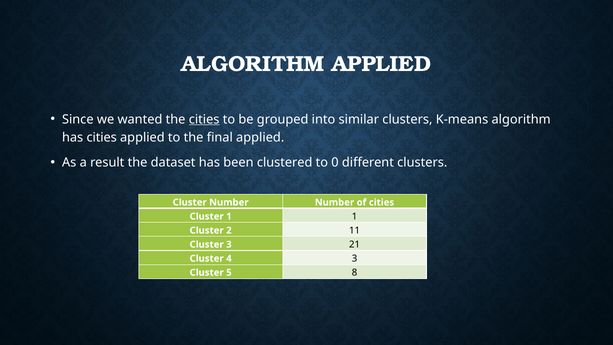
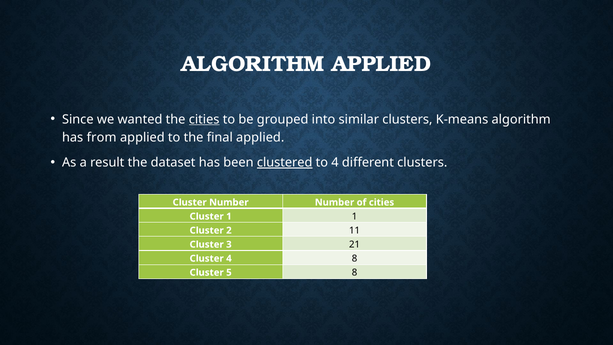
has cities: cities -> from
clustered underline: none -> present
to 0: 0 -> 4
3 at (355, 258): 3 -> 8
